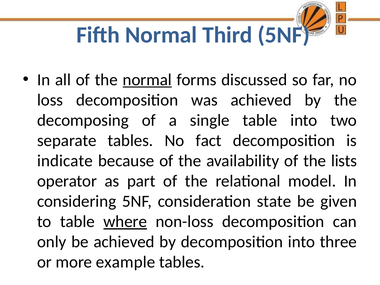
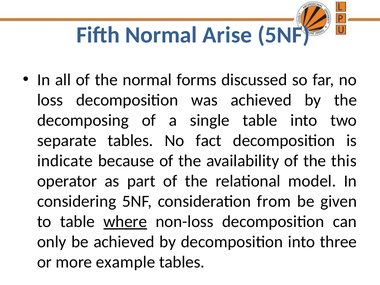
Third: Third -> Arise
normal at (147, 80) underline: present -> none
lists: lists -> this
state: state -> from
